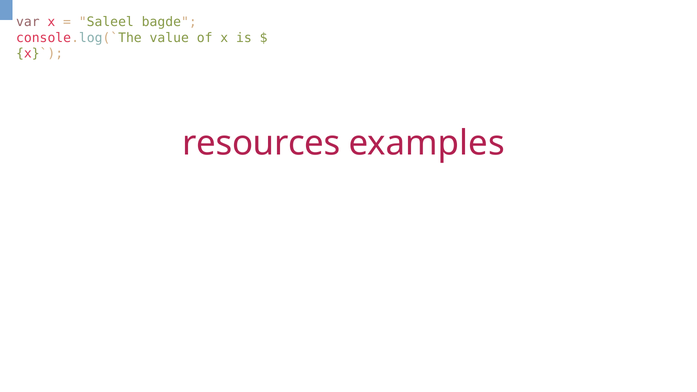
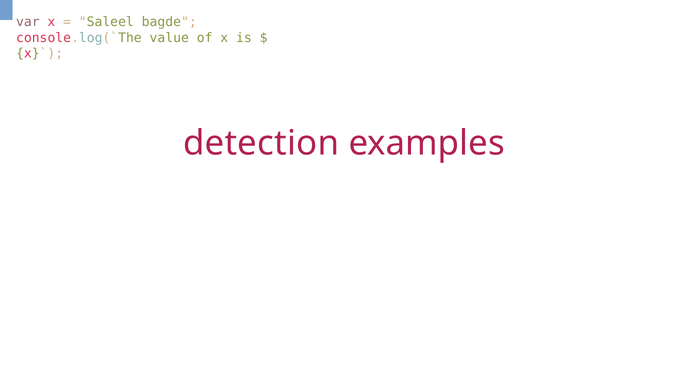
resources: resources -> detection
